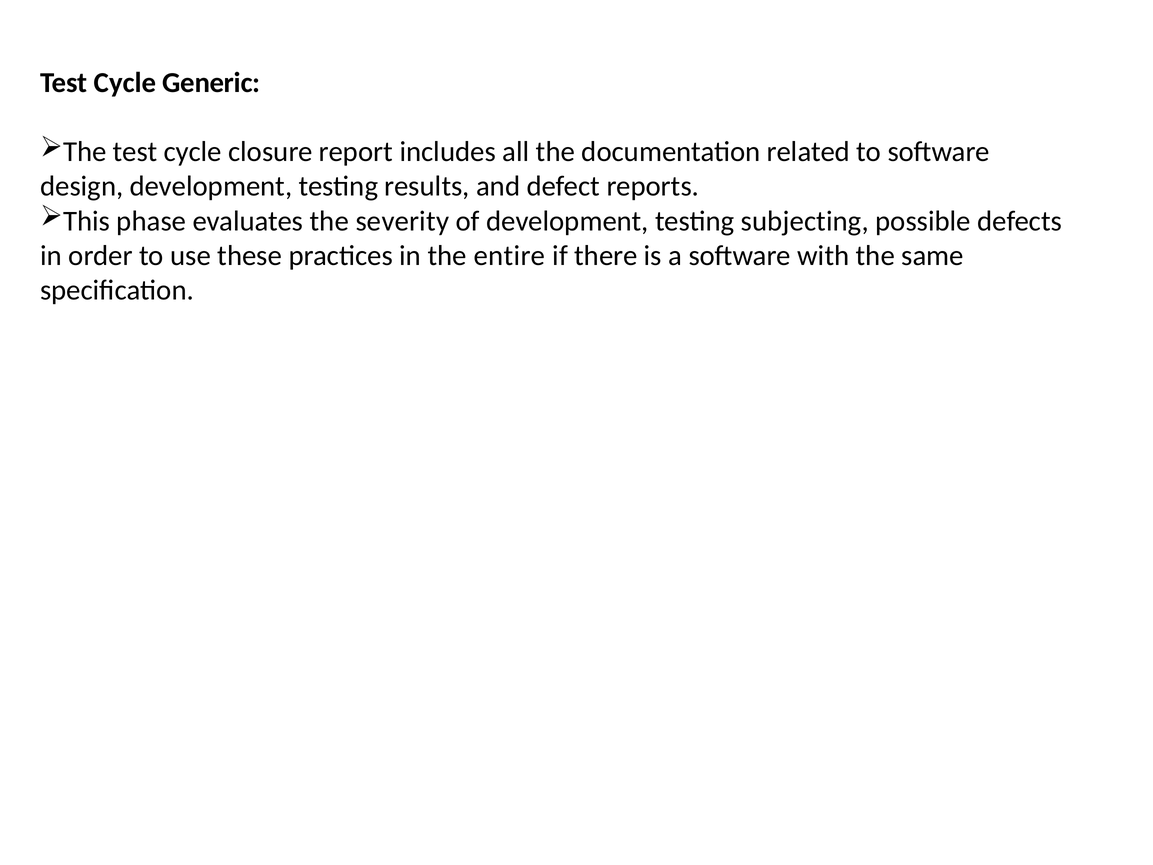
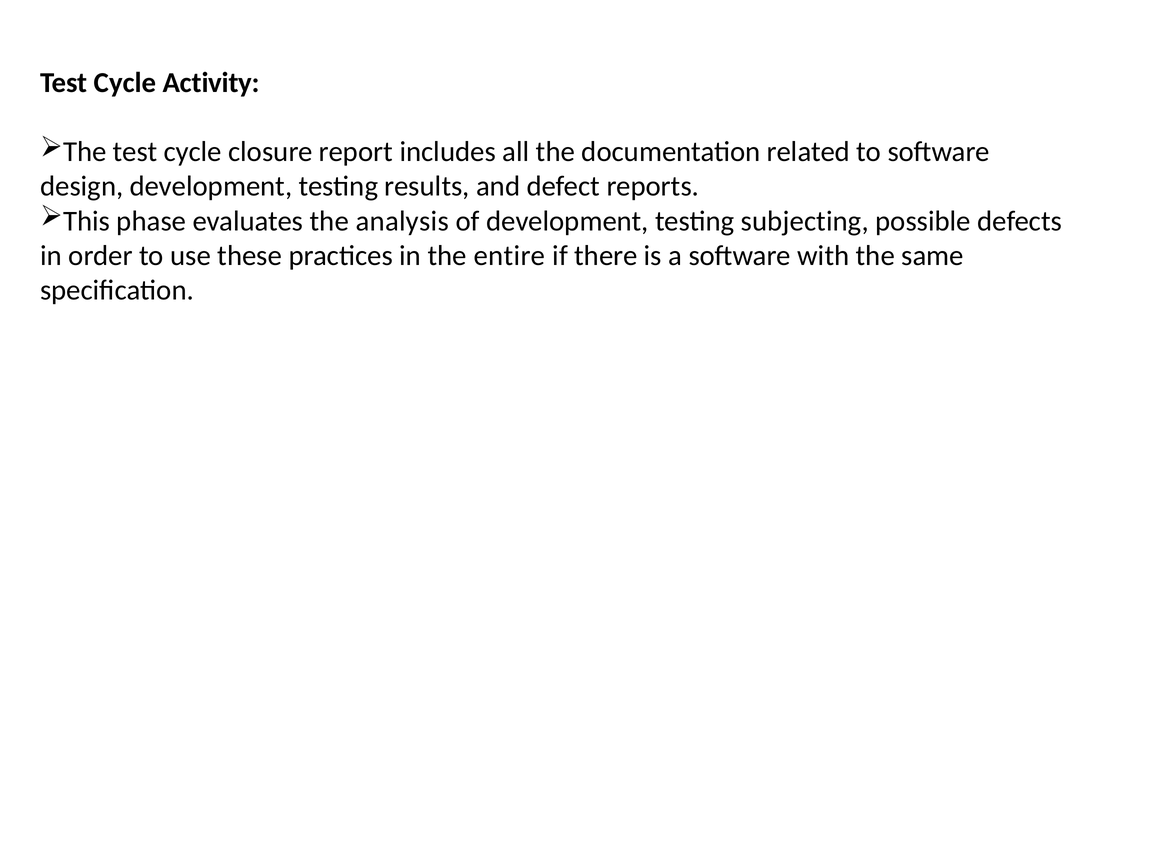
Generic: Generic -> Activity
severity: severity -> analysis
